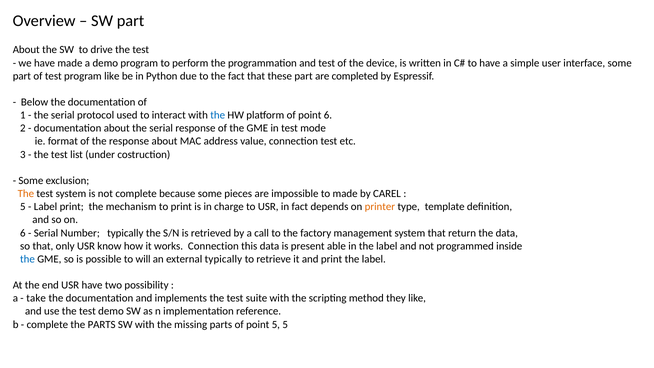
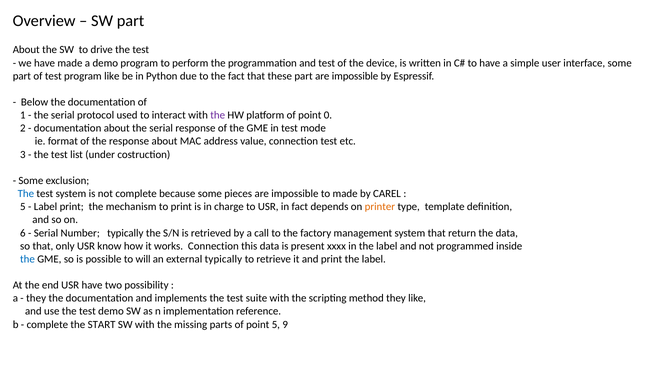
part are completed: completed -> impossible
the at (218, 115) colour: blue -> purple
point 6: 6 -> 0
The at (26, 194) colour: orange -> blue
able: able -> xxxx
take at (36, 298): take -> they
the PARTS: PARTS -> START
5 5: 5 -> 9
